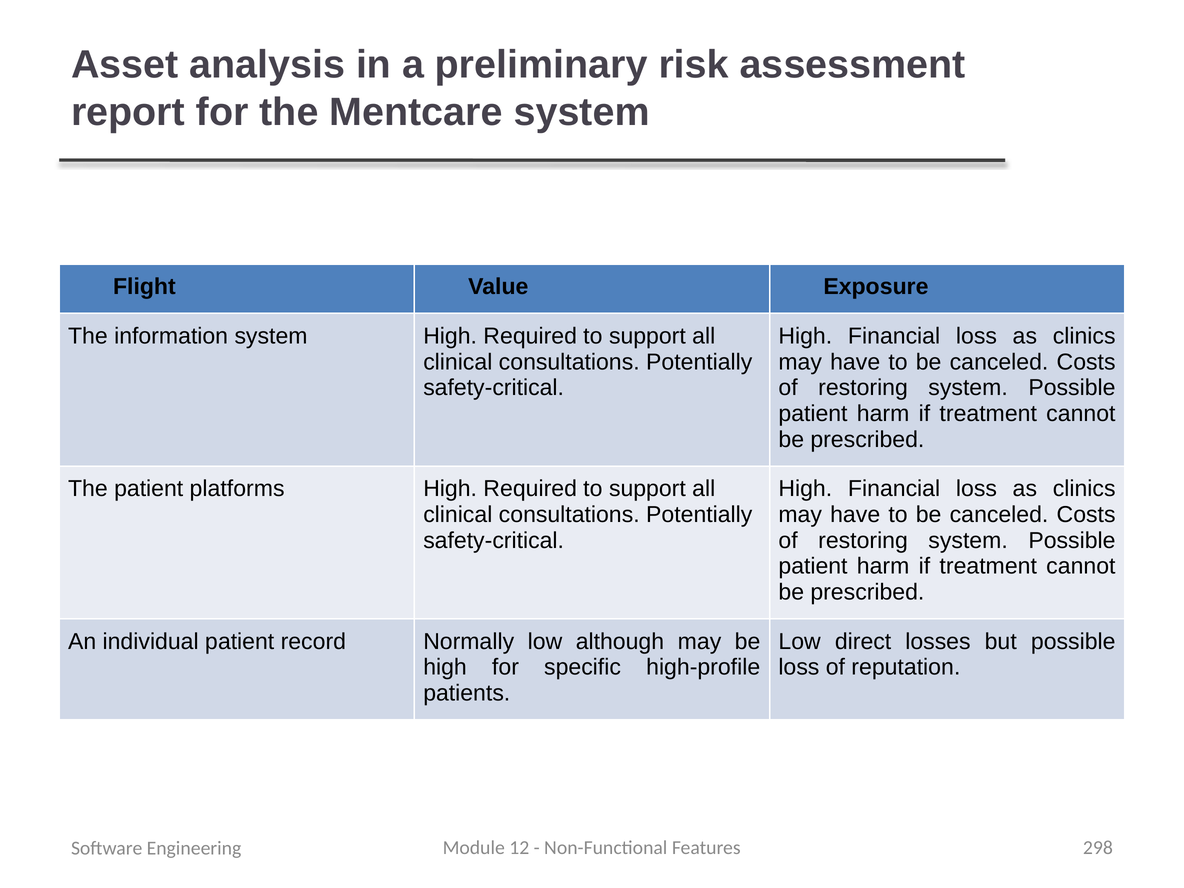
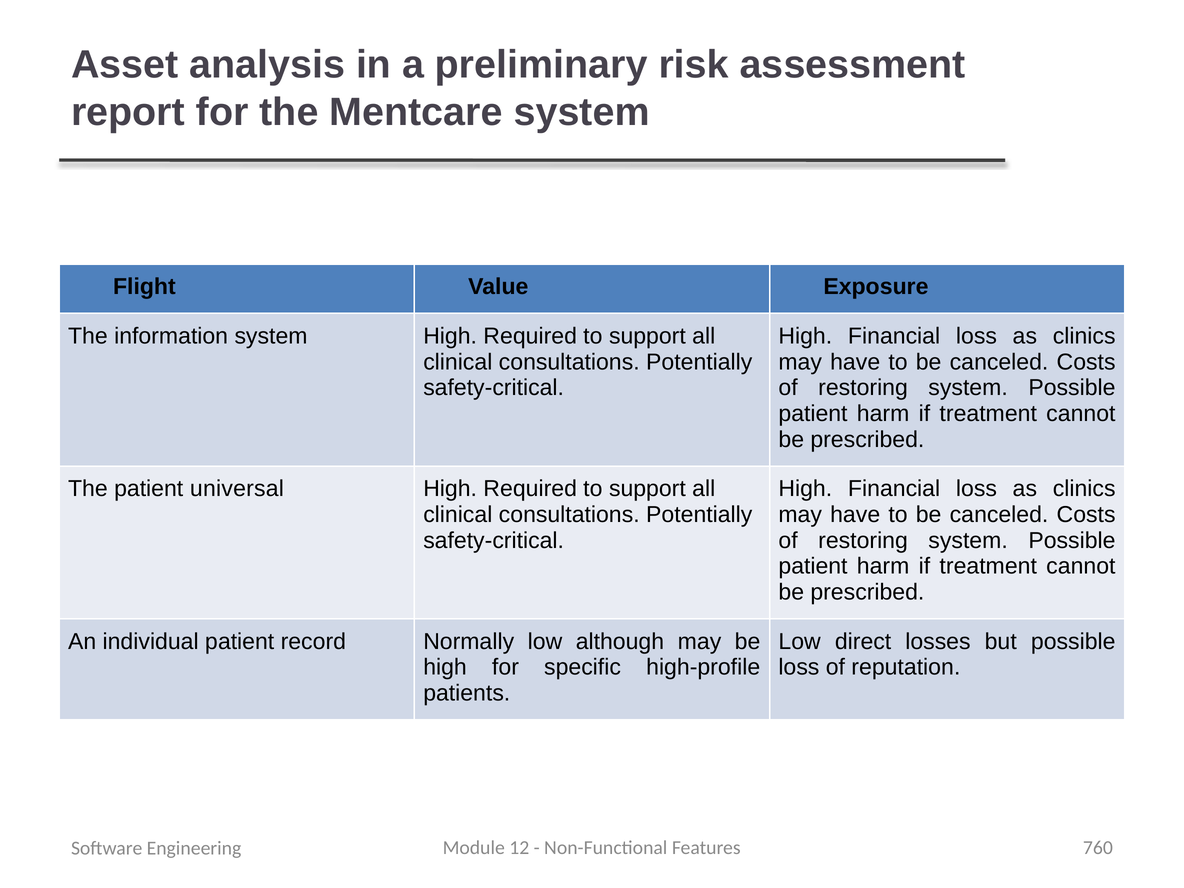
platforms: platforms -> universal
298: 298 -> 760
